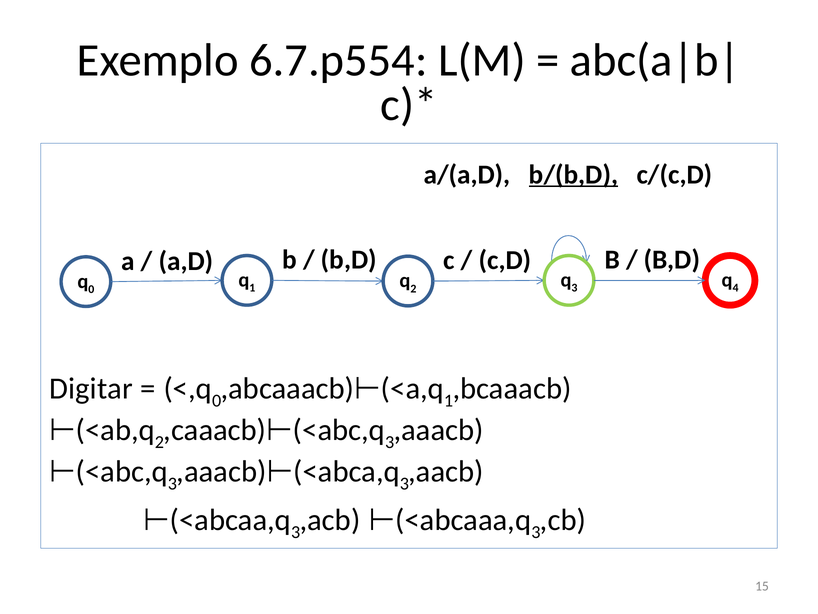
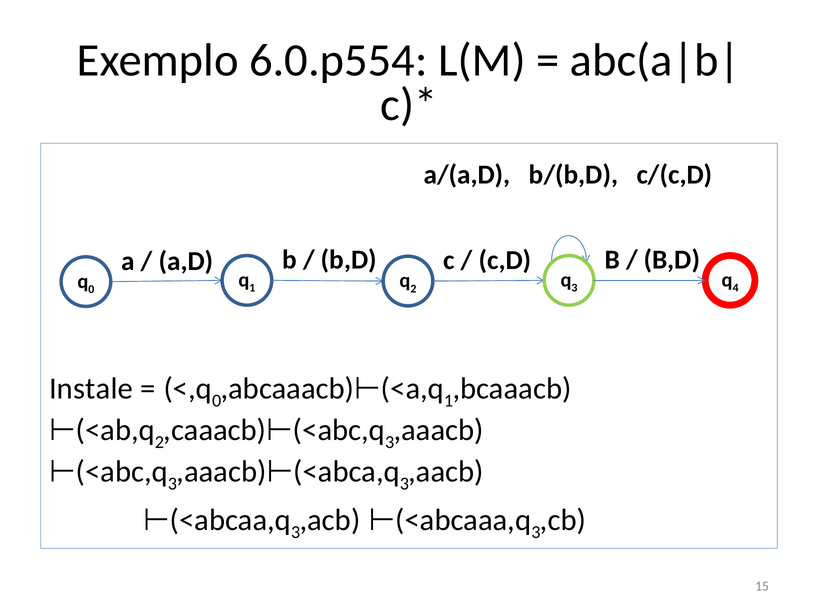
6.7.p554: 6.7.p554 -> 6.0.p554
b/(b,D underline: present -> none
Digitar: Digitar -> Instale
